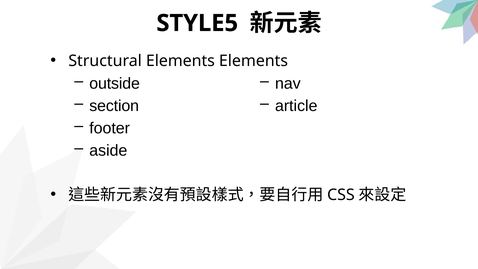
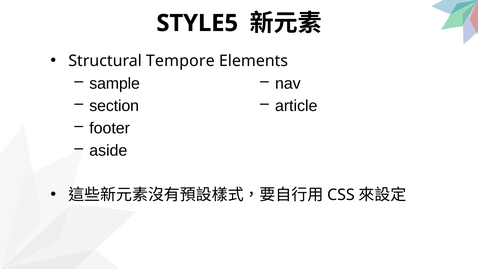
Structural Elements: Elements -> Tempore
outside: outside -> sample
